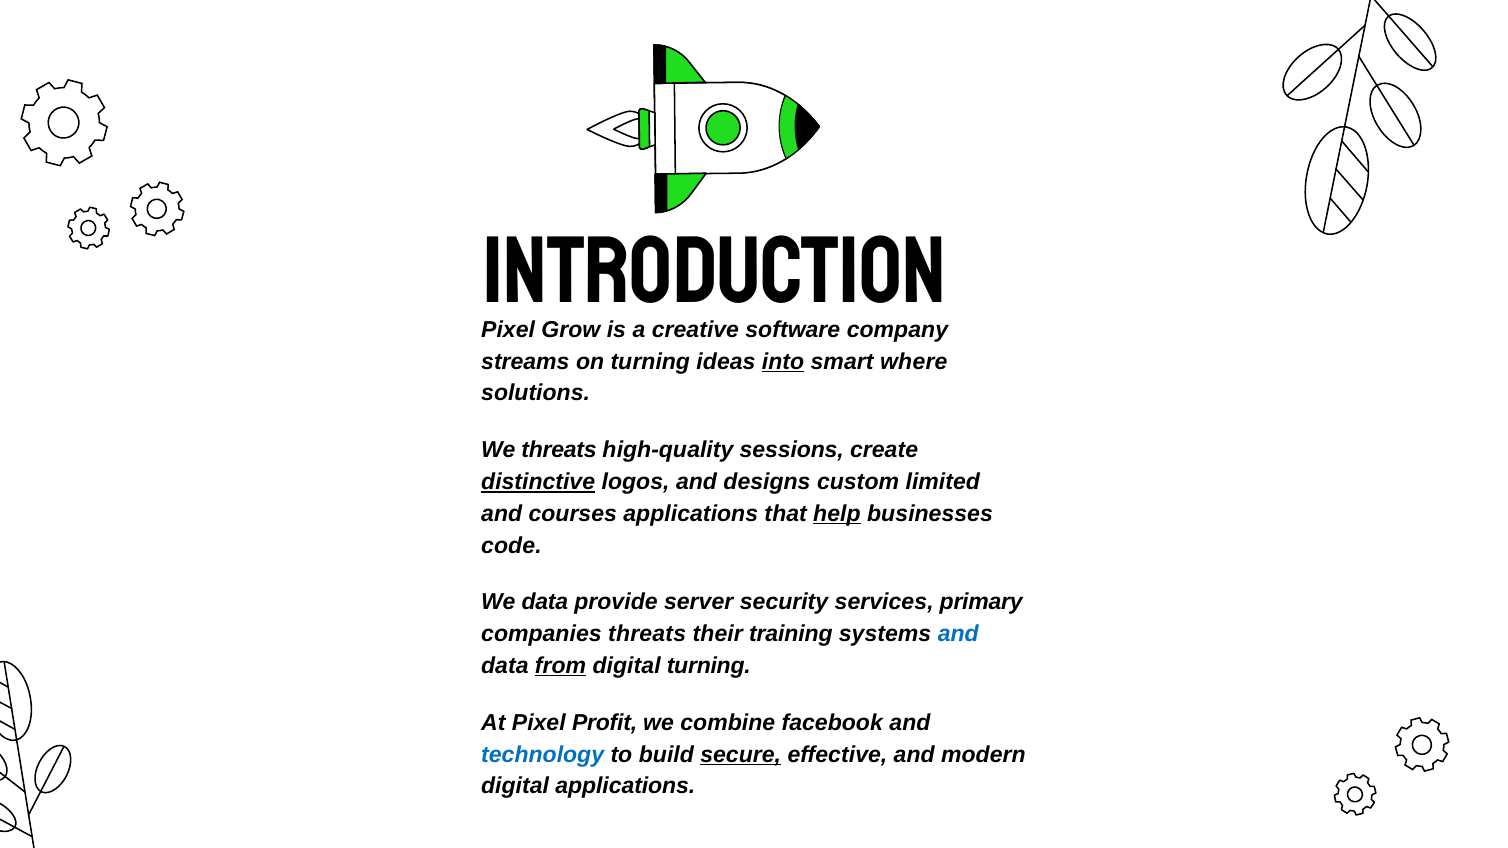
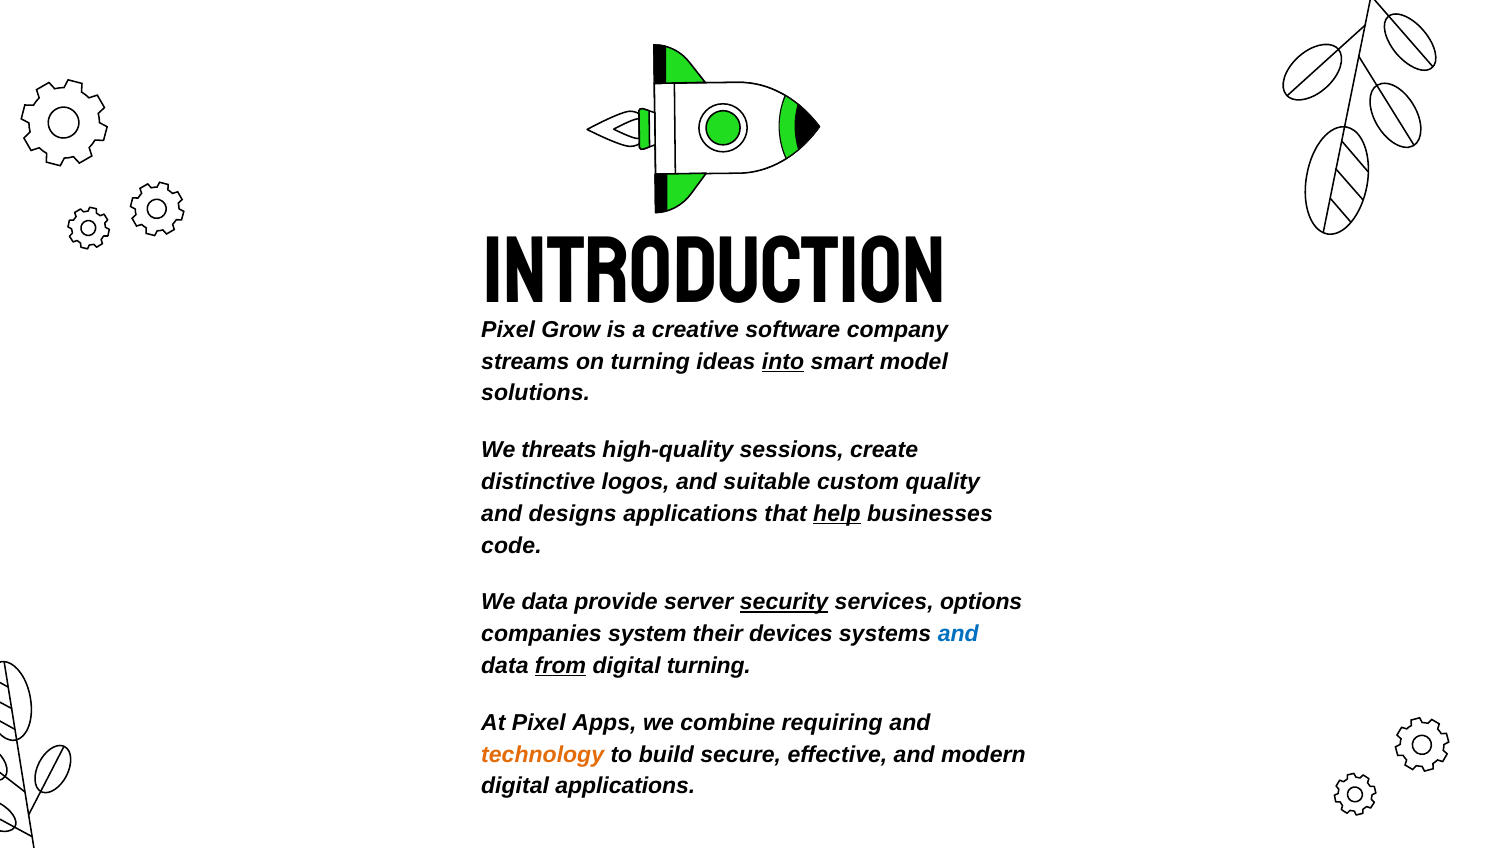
where: where -> model
distinctive underline: present -> none
designs: designs -> suitable
limited: limited -> quality
courses: courses -> designs
security underline: none -> present
primary: primary -> options
companies threats: threats -> system
training: training -> devices
Profit: Profit -> Apps
facebook: facebook -> requiring
technology colour: blue -> orange
secure underline: present -> none
